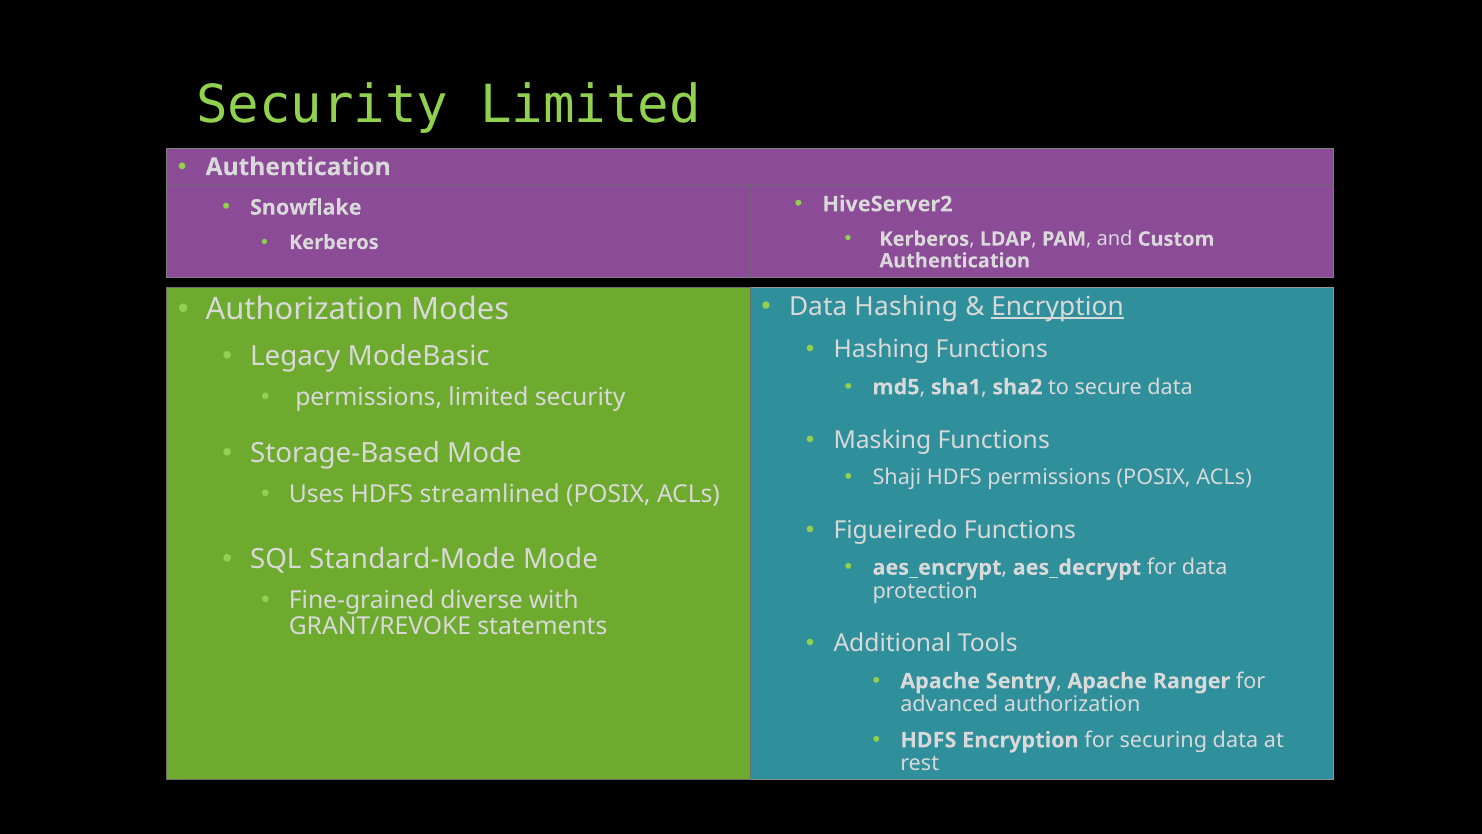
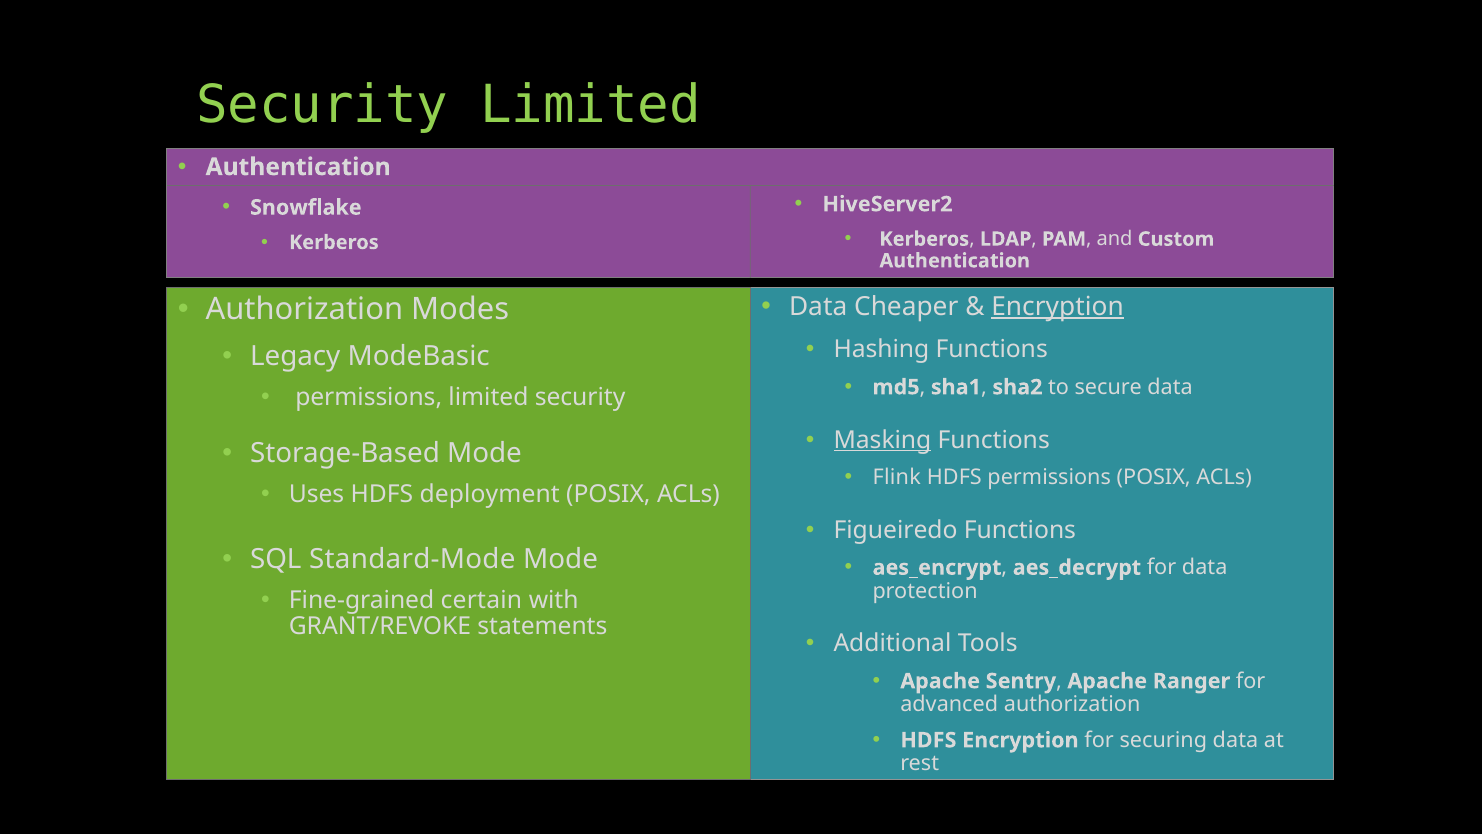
Data Hashing: Hashing -> Cheaper
Masking at (882, 440) underline: none -> present
Shaji: Shaji -> Flink
streamlined: streamlined -> deployment
diverse: diverse -> certain
